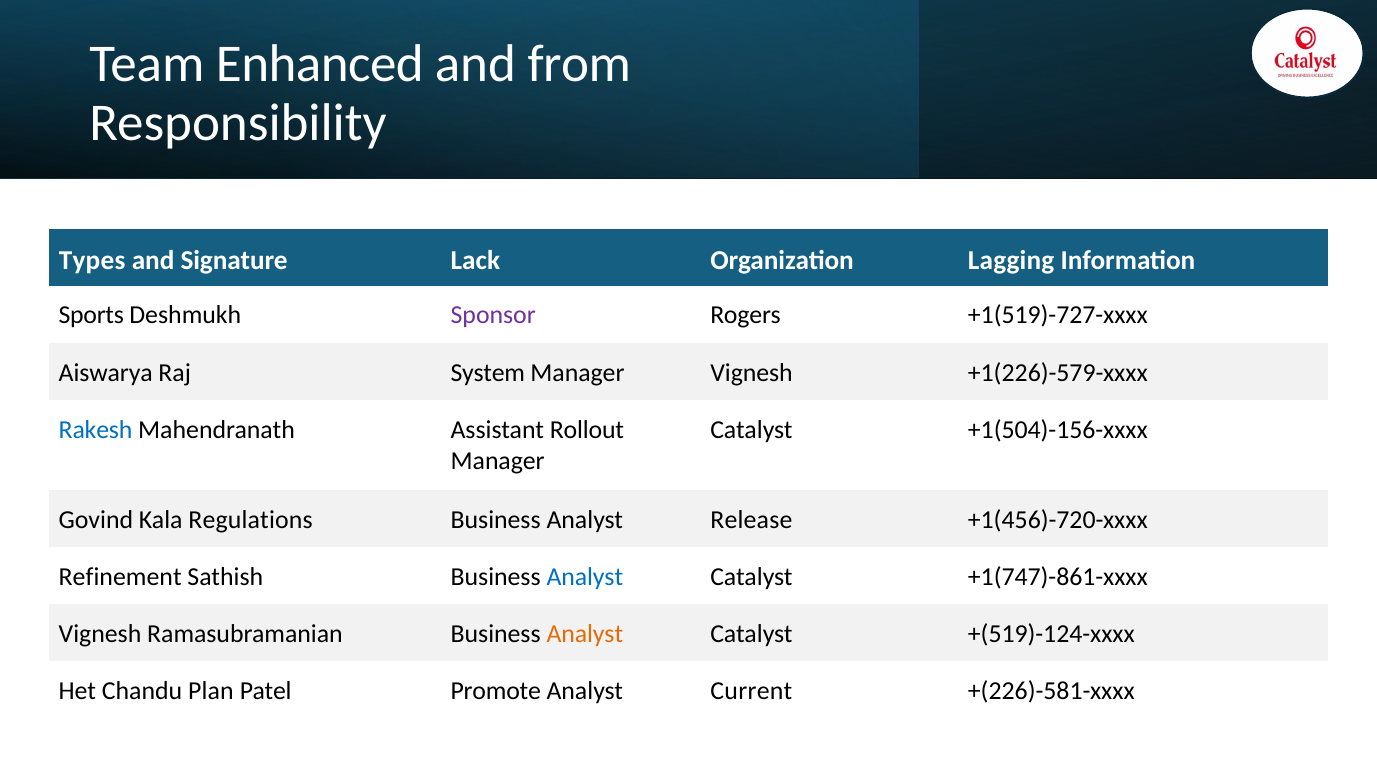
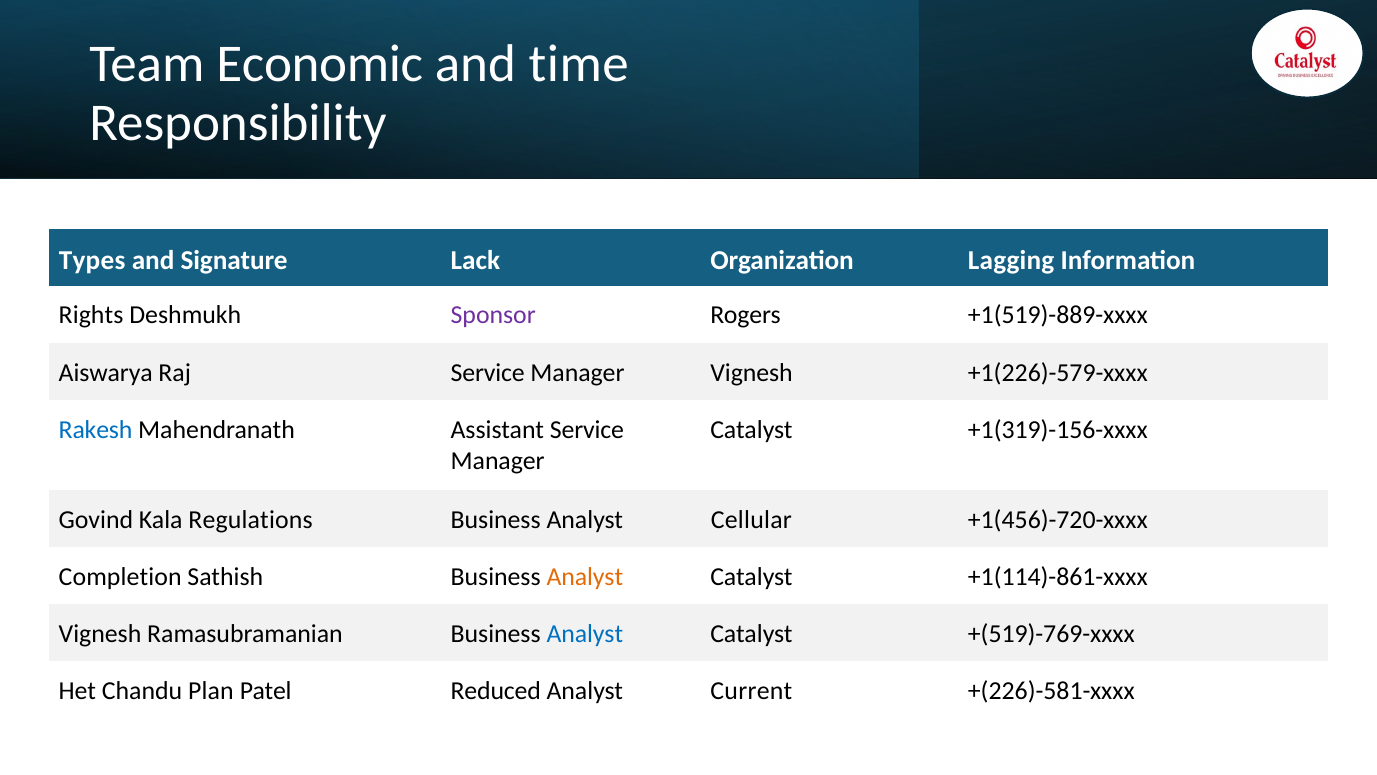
Enhanced: Enhanced -> Economic
from: from -> time
Sports: Sports -> Rights
+1(519)-727-xxxx: +1(519)-727-xxxx -> +1(519)-889-xxxx
Raj System: System -> Service
Assistant Rollout: Rollout -> Service
+1(504)-156-xxxx: +1(504)-156-xxxx -> +1(319)-156-xxxx
Release: Release -> Cellular
Refinement: Refinement -> Completion
Analyst at (585, 576) colour: blue -> orange
+1(747)-861-xxxx: +1(747)-861-xxxx -> +1(114)-861-xxxx
Analyst at (585, 634) colour: orange -> blue
+(519)-124-xxxx: +(519)-124-xxxx -> +(519)-769-xxxx
Promote: Promote -> Reduced
